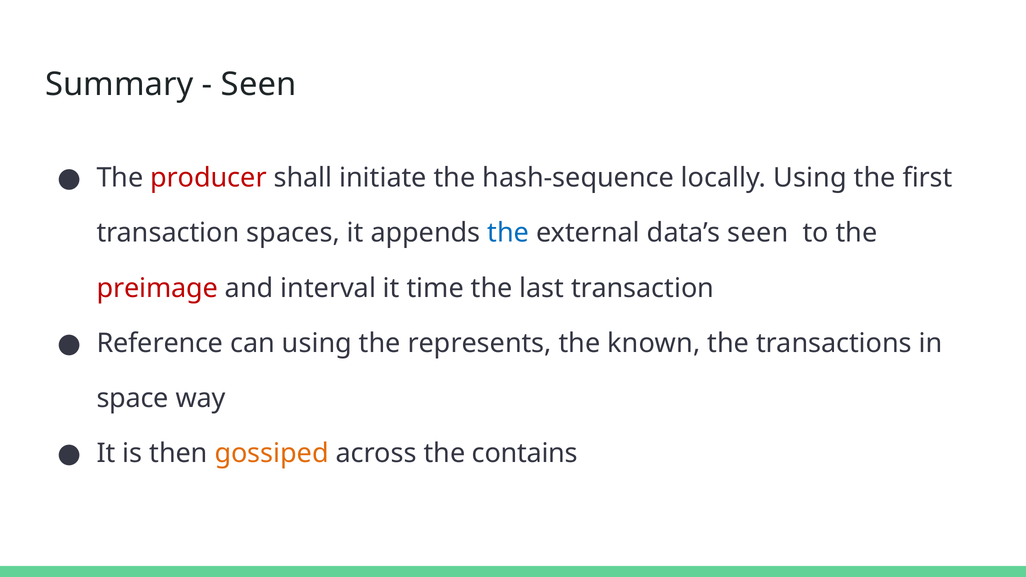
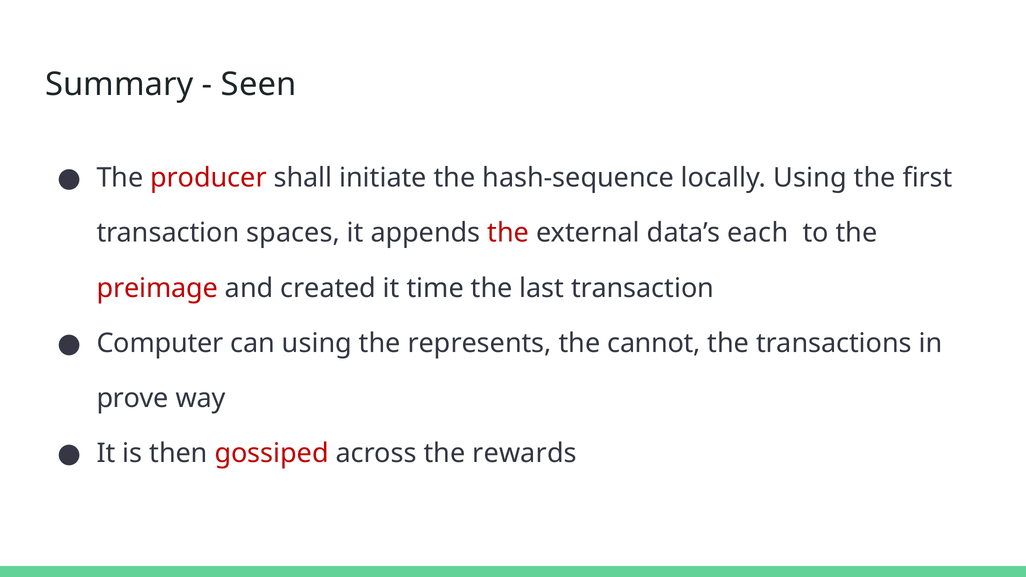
the at (508, 233) colour: blue -> red
data’s seen: seen -> each
interval: interval -> created
Reference: Reference -> Computer
known: known -> cannot
space: space -> prove
gossiped colour: orange -> red
contains: contains -> rewards
